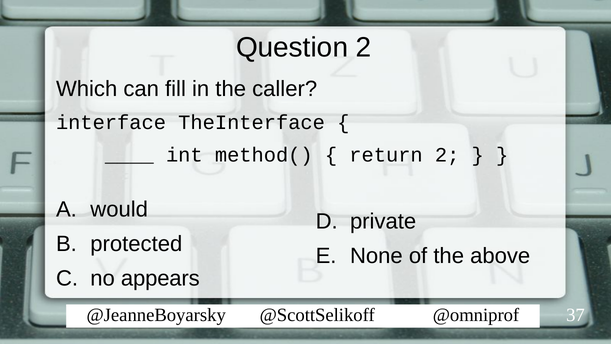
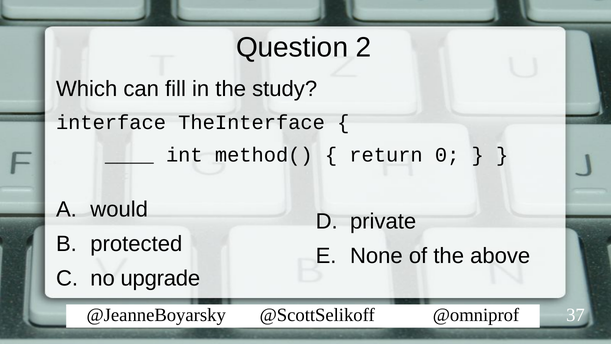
caller: caller -> study
return 2: 2 -> 0
appears: appears -> upgrade
